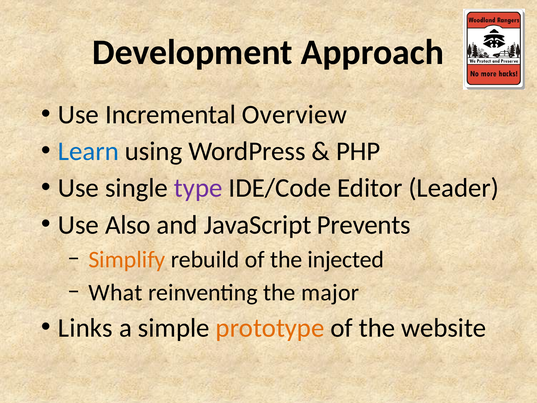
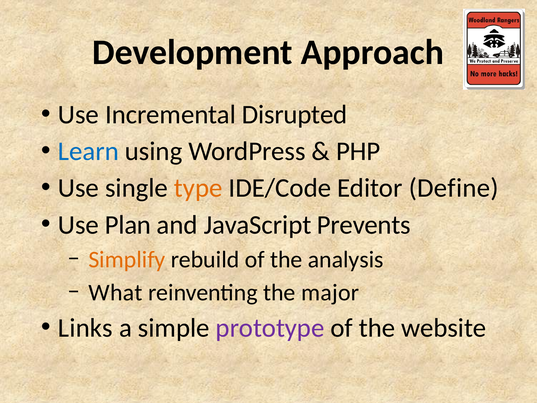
Overview: Overview -> Disrupted
type colour: purple -> orange
Leader: Leader -> Define
Also: Also -> Plan
injected: injected -> analysis
prototype colour: orange -> purple
